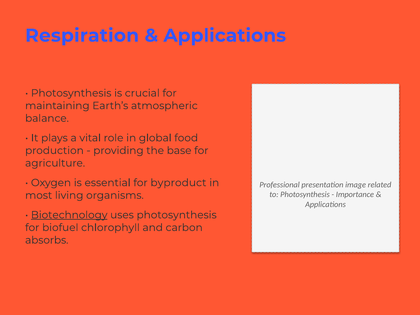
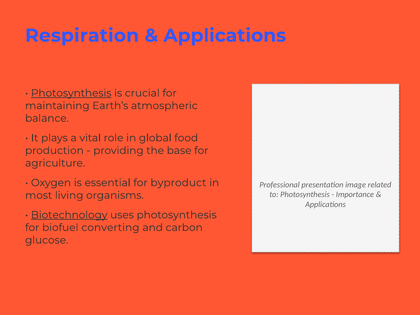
Photosynthesis at (71, 93) underline: none -> present
chlorophyll: chlorophyll -> converting
absorbs: absorbs -> glucose
